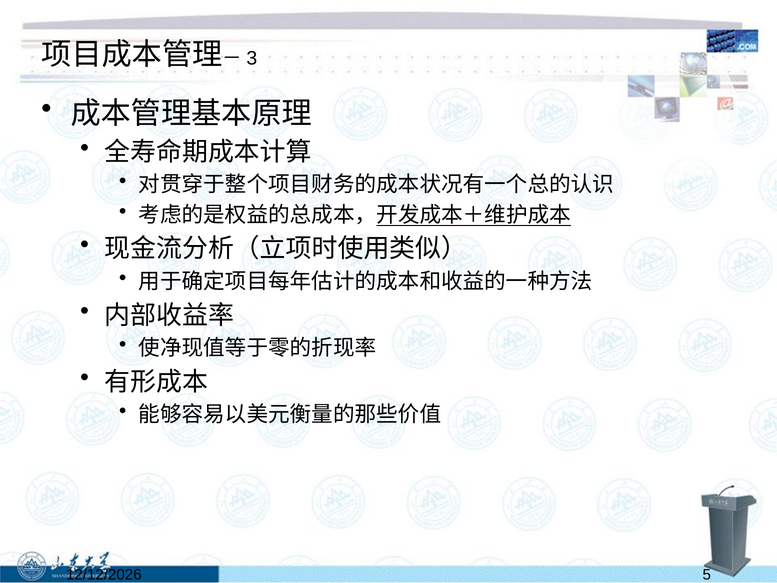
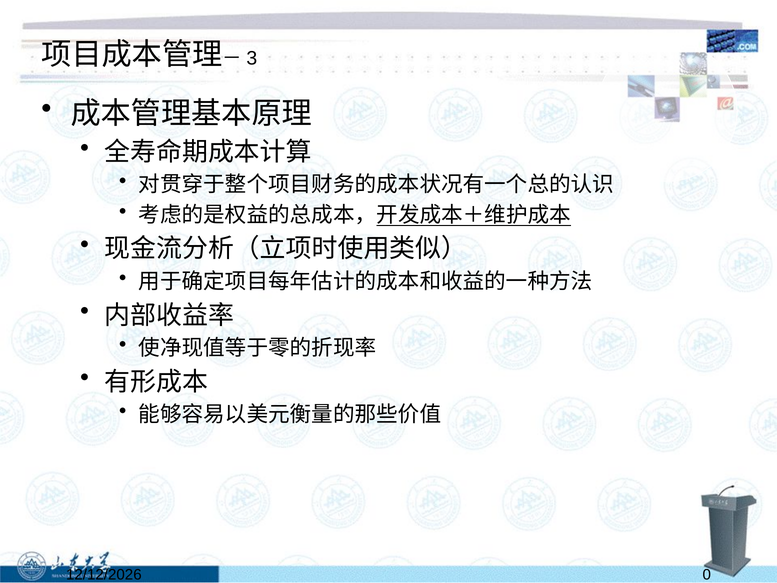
5: 5 -> 0
